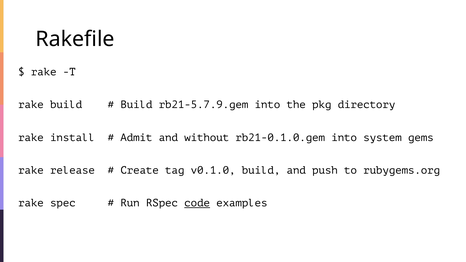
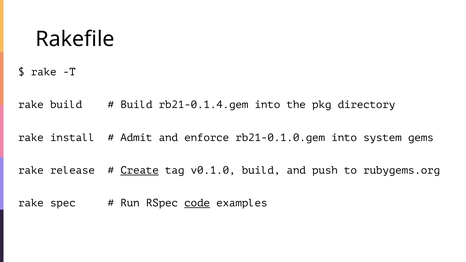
rb21-5.7.9.gem: rb21-5.7.9.gem -> rb21-0.1.4.gem
without: without -> enforce
Create underline: none -> present
